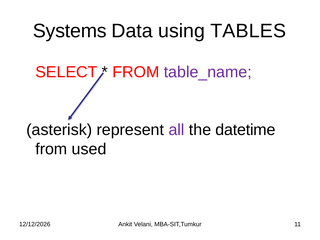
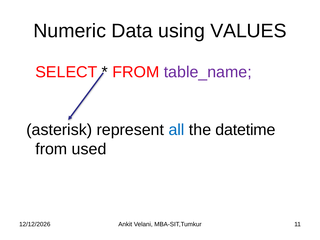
Systems: Systems -> Numeric
TABLES: TABLES -> VALUES
all colour: purple -> blue
